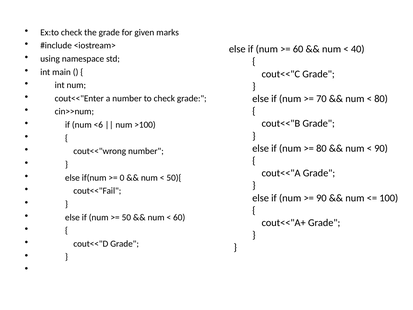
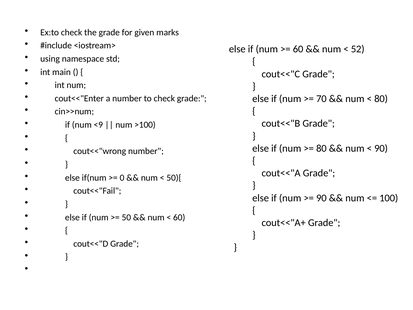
40: 40 -> 52
<6: <6 -> <9
